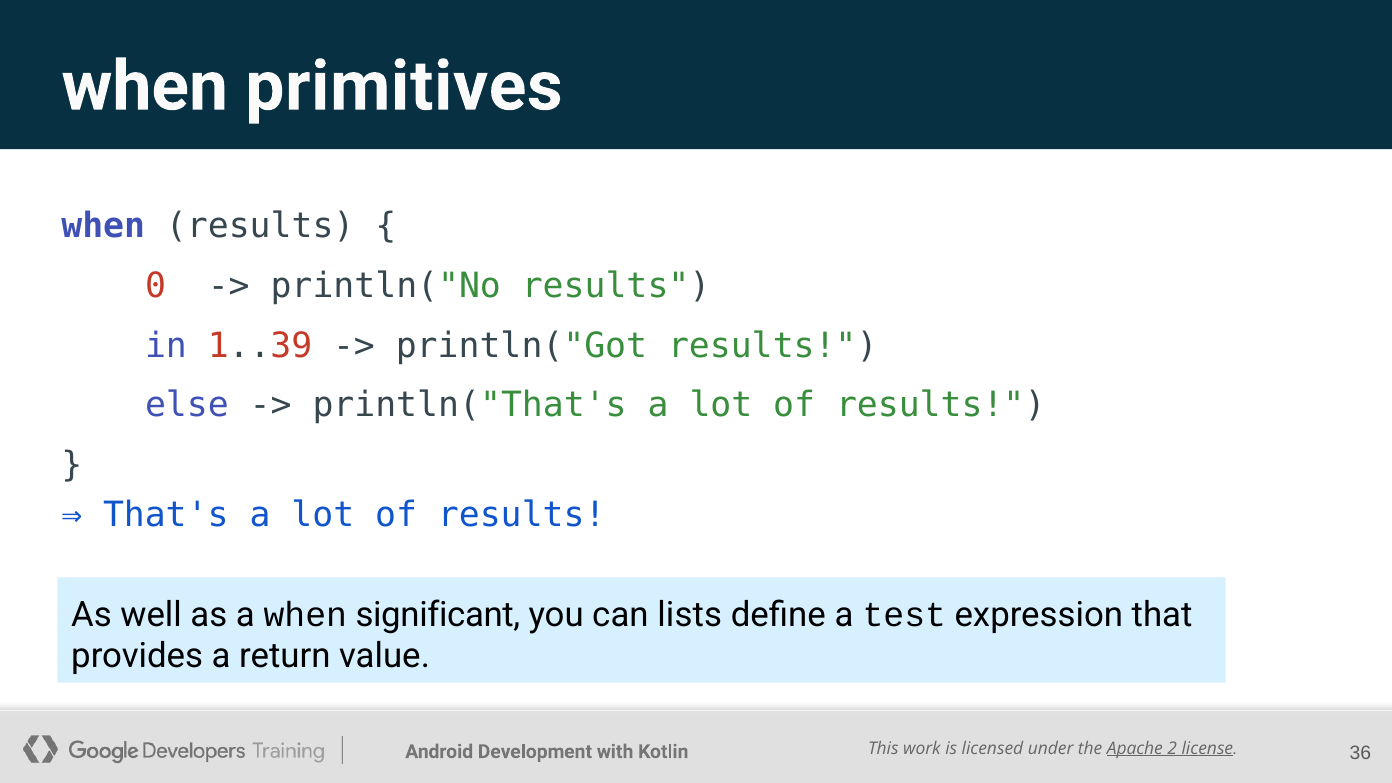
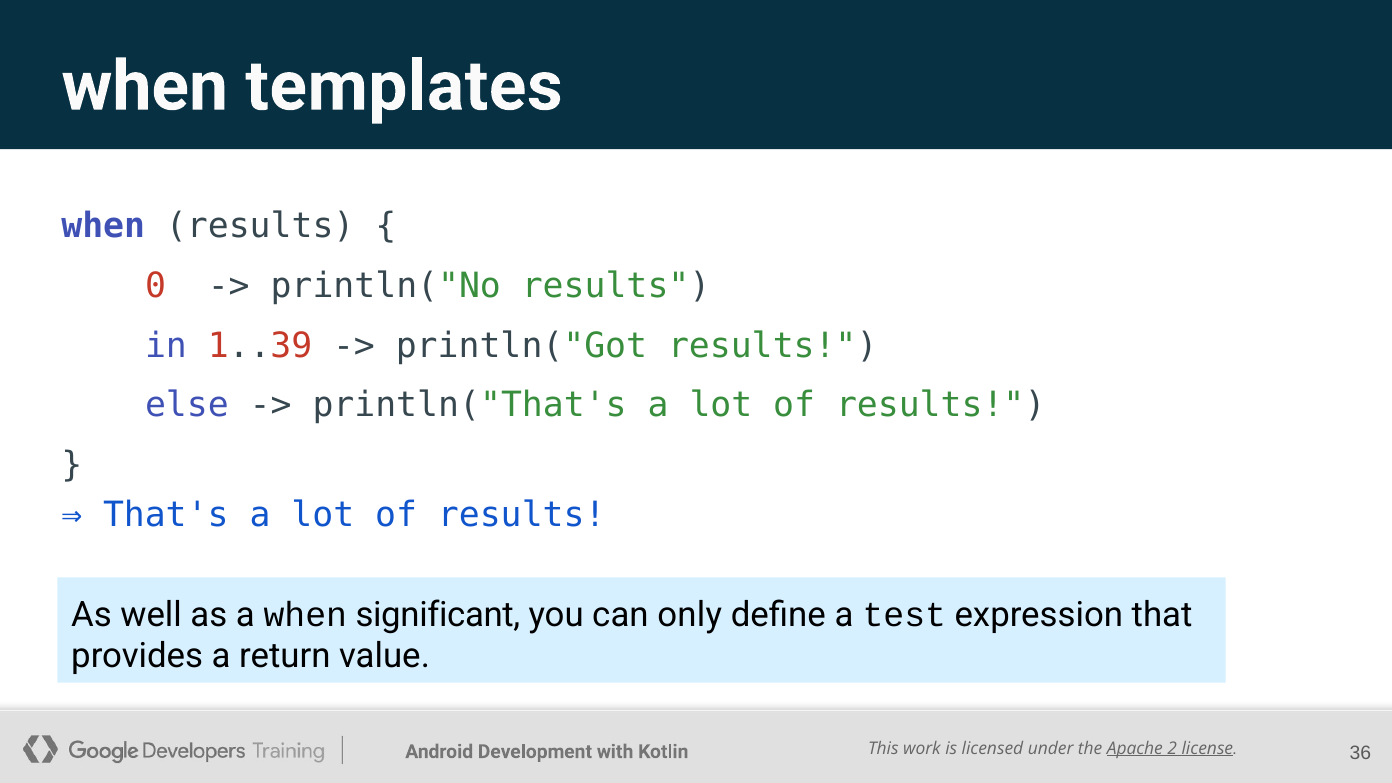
primitives: primitives -> templates
lists: lists -> only
